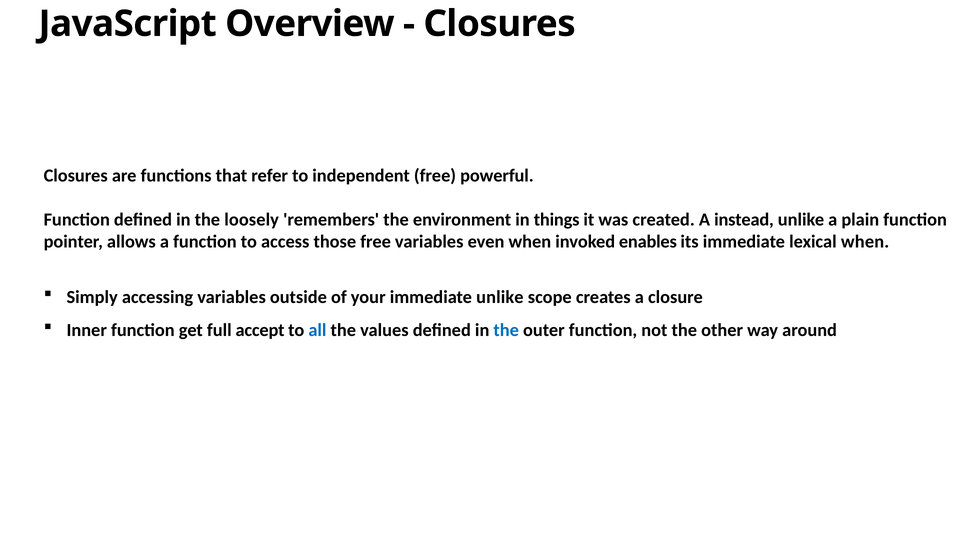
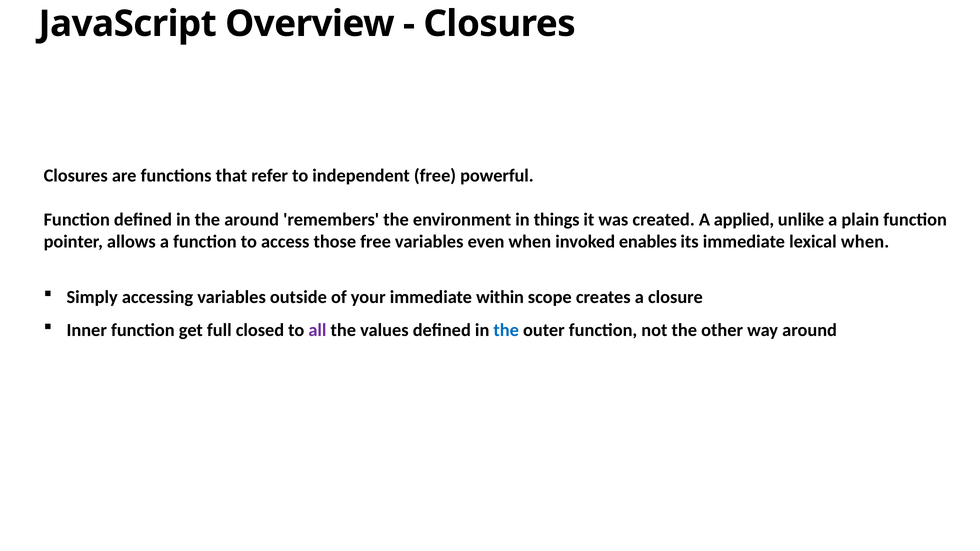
the loosely: loosely -> around
instead: instead -> applied
immediate unlike: unlike -> within
accept: accept -> closed
all colour: blue -> purple
